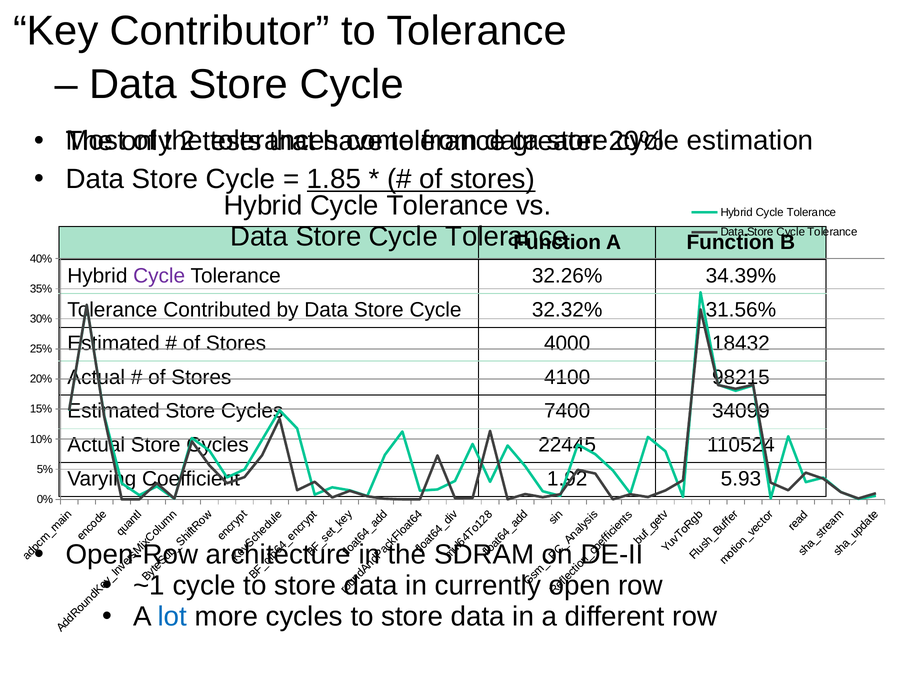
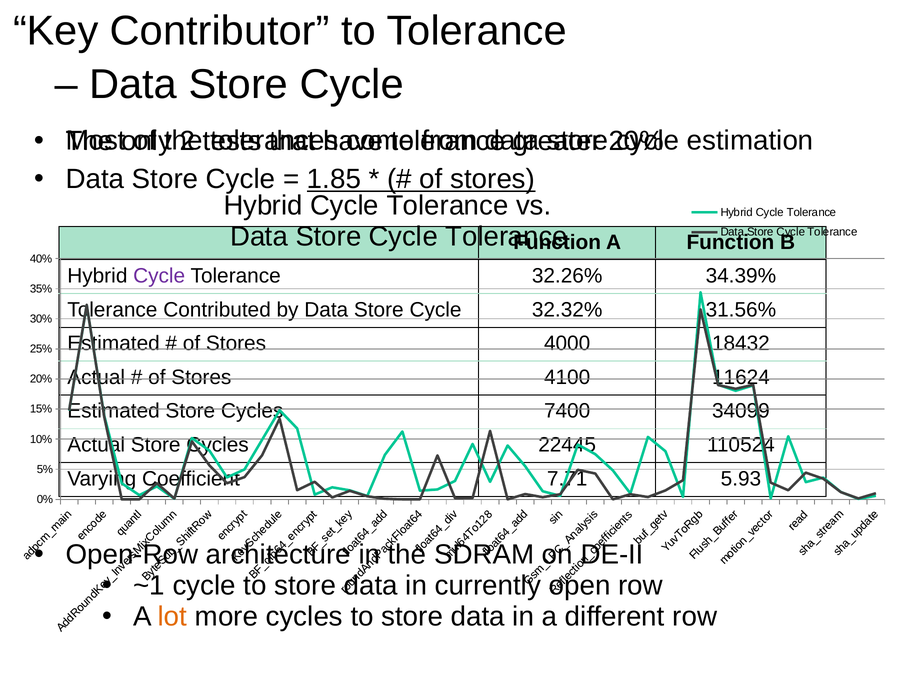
98215: 98215 -> 11624
1.92: 1.92 -> 7.71
lot colour: blue -> orange
